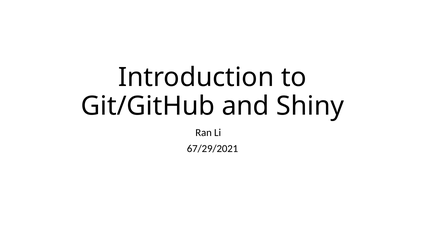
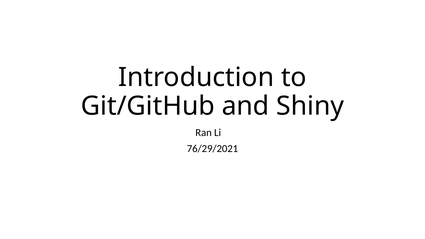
67/29/2021: 67/29/2021 -> 76/29/2021
